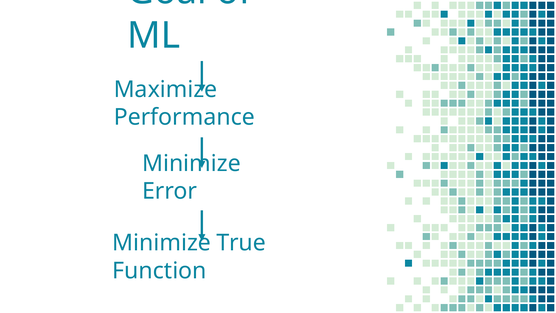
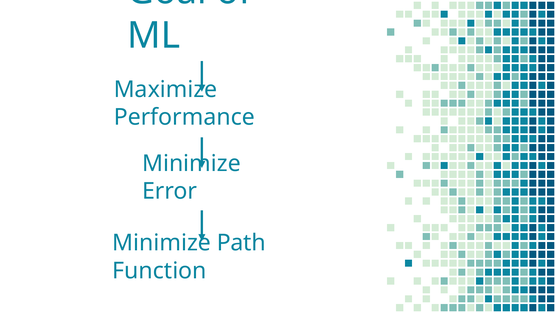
True: True -> Path
